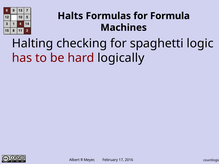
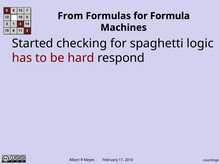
Halts: Halts -> From
Halting: Halting -> Started
logically: logically -> respond
